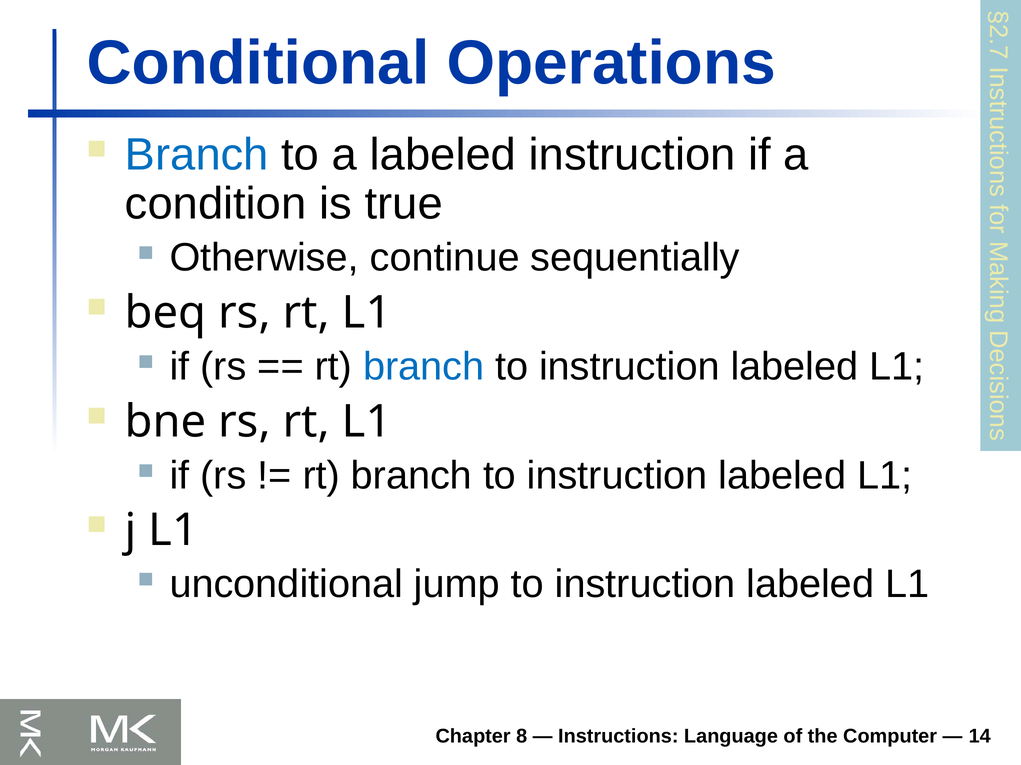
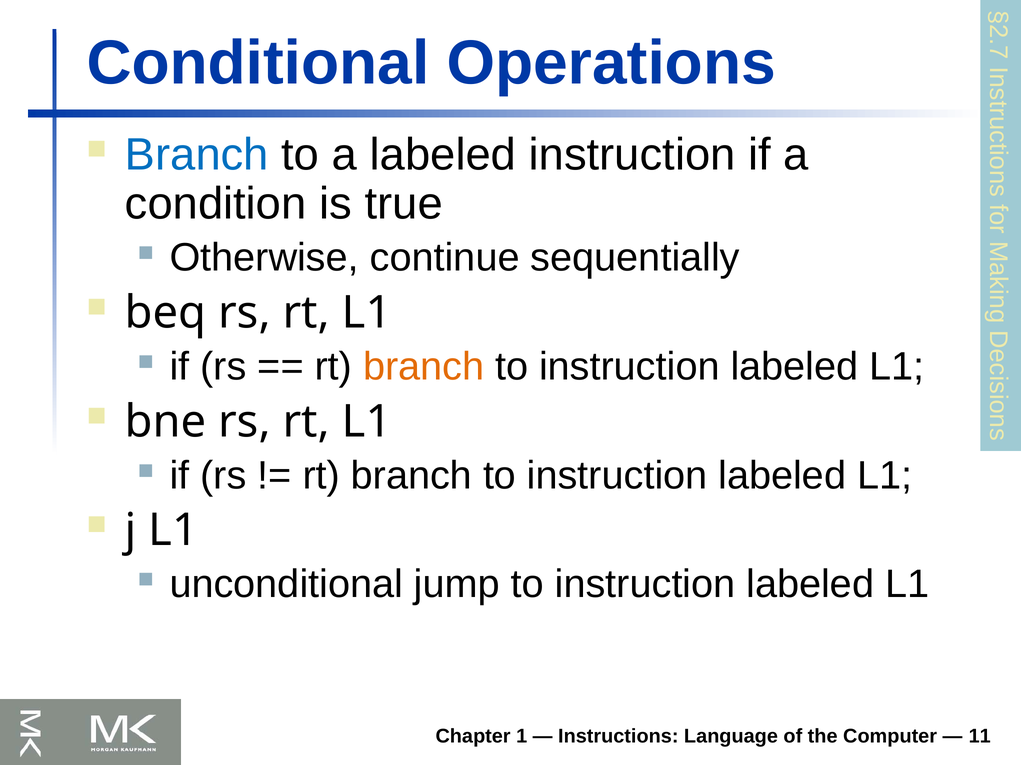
branch at (424, 367) colour: blue -> orange
8: 8 -> 1
14: 14 -> 11
